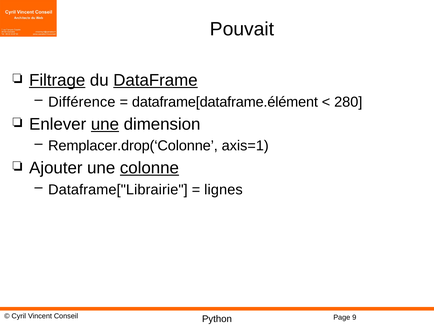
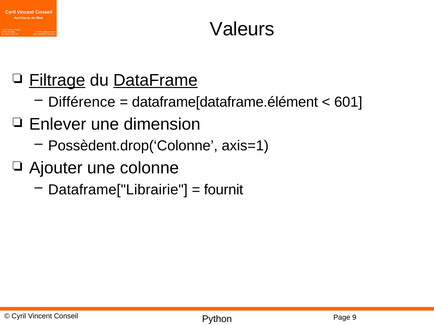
Pouvait: Pouvait -> Valeurs
280: 280 -> 601
une at (105, 124) underline: present -> none
Remplacer.drop(‘Colonne: Remplacer.drop(‘Colonne -> Possèdent.drop(‘Colonne
colonne underline: present -> none
lignes: lignes -> fournit
